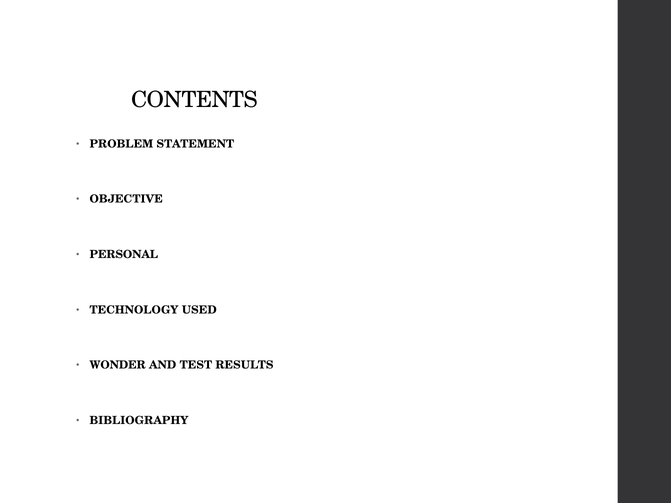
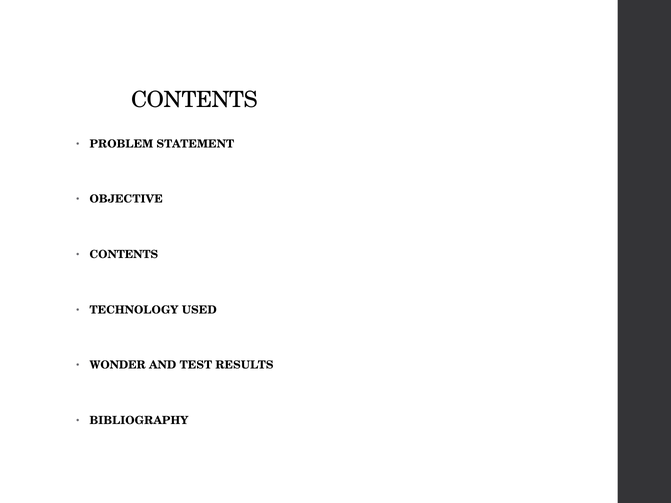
PERSONAL at (124, 255): PERSONAL -> CONTENTS
